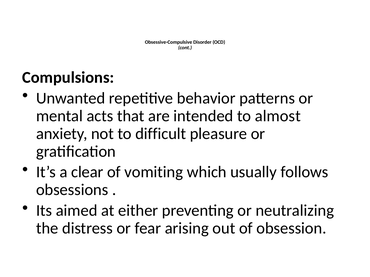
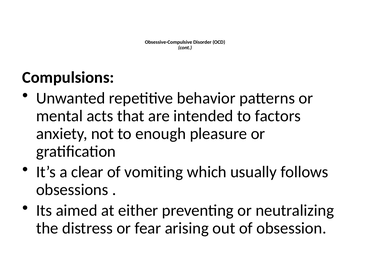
almost: almost -> factors
difficult: difficult -> enough
